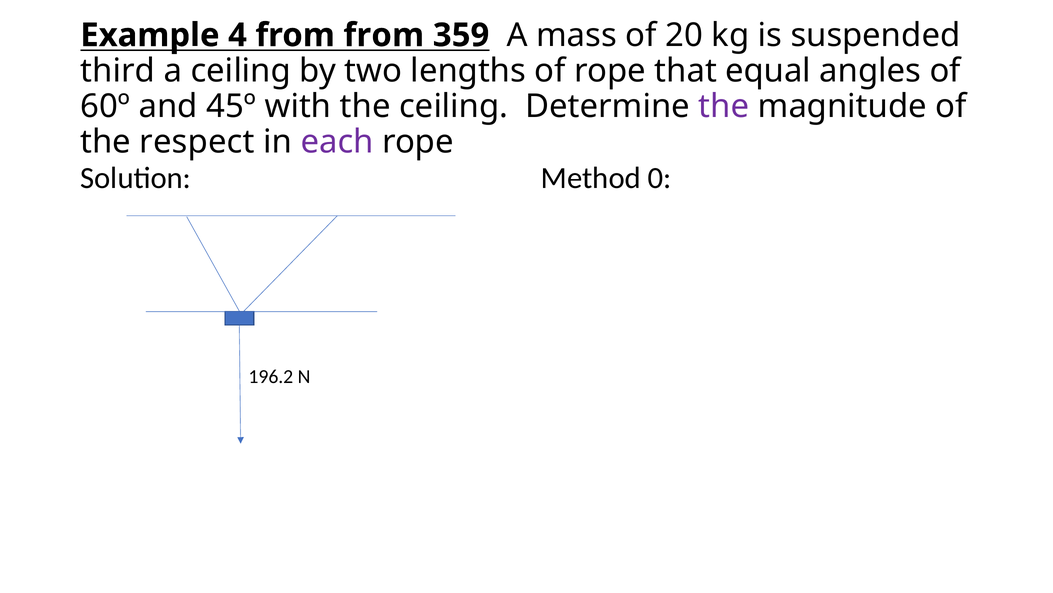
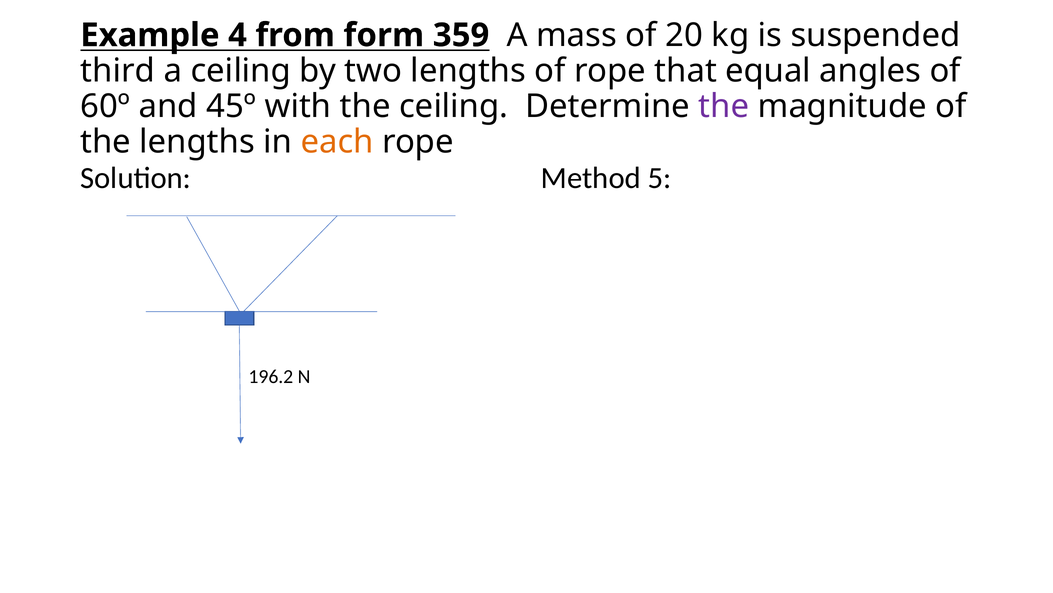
from from: from -> form
the respect: respect -> lengths
each colour: purple -> orange
0: 0 -> 5
